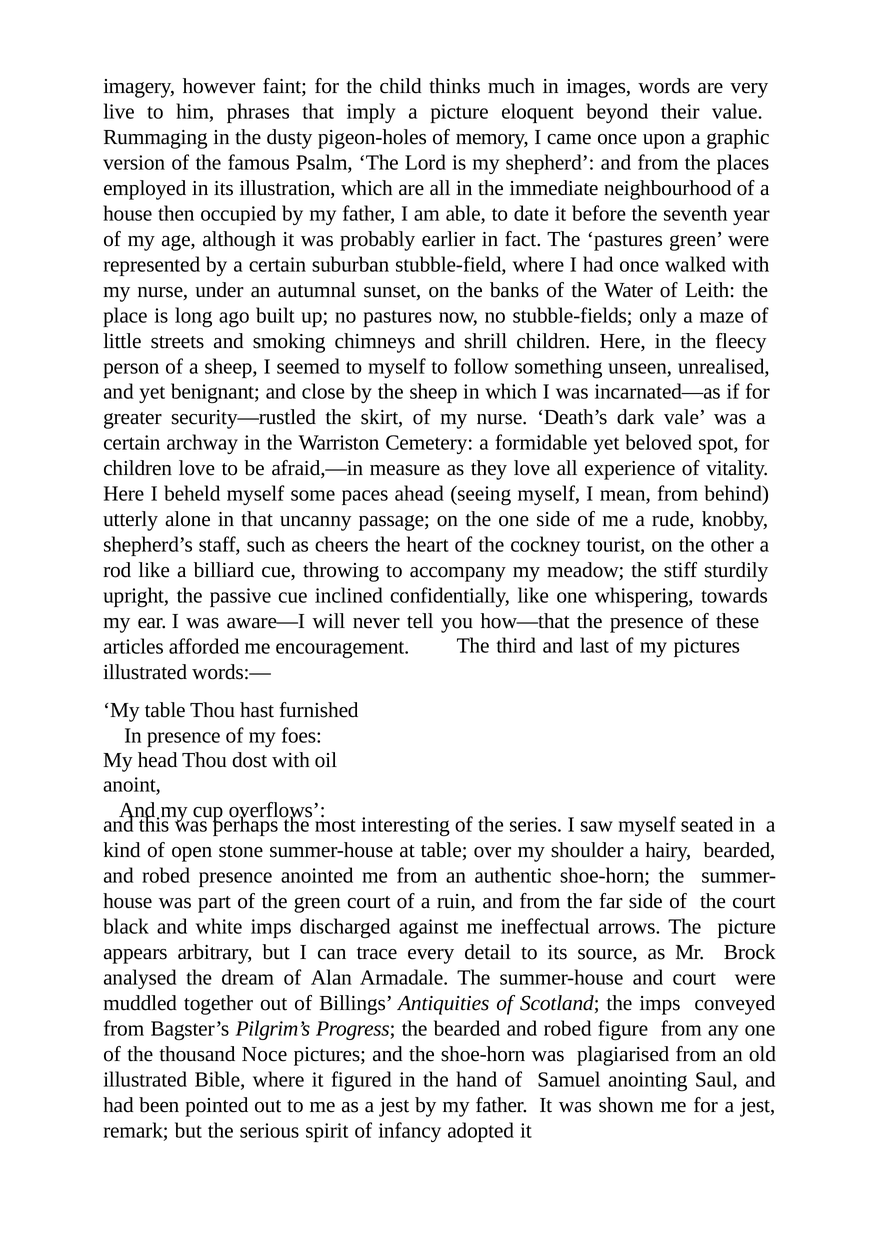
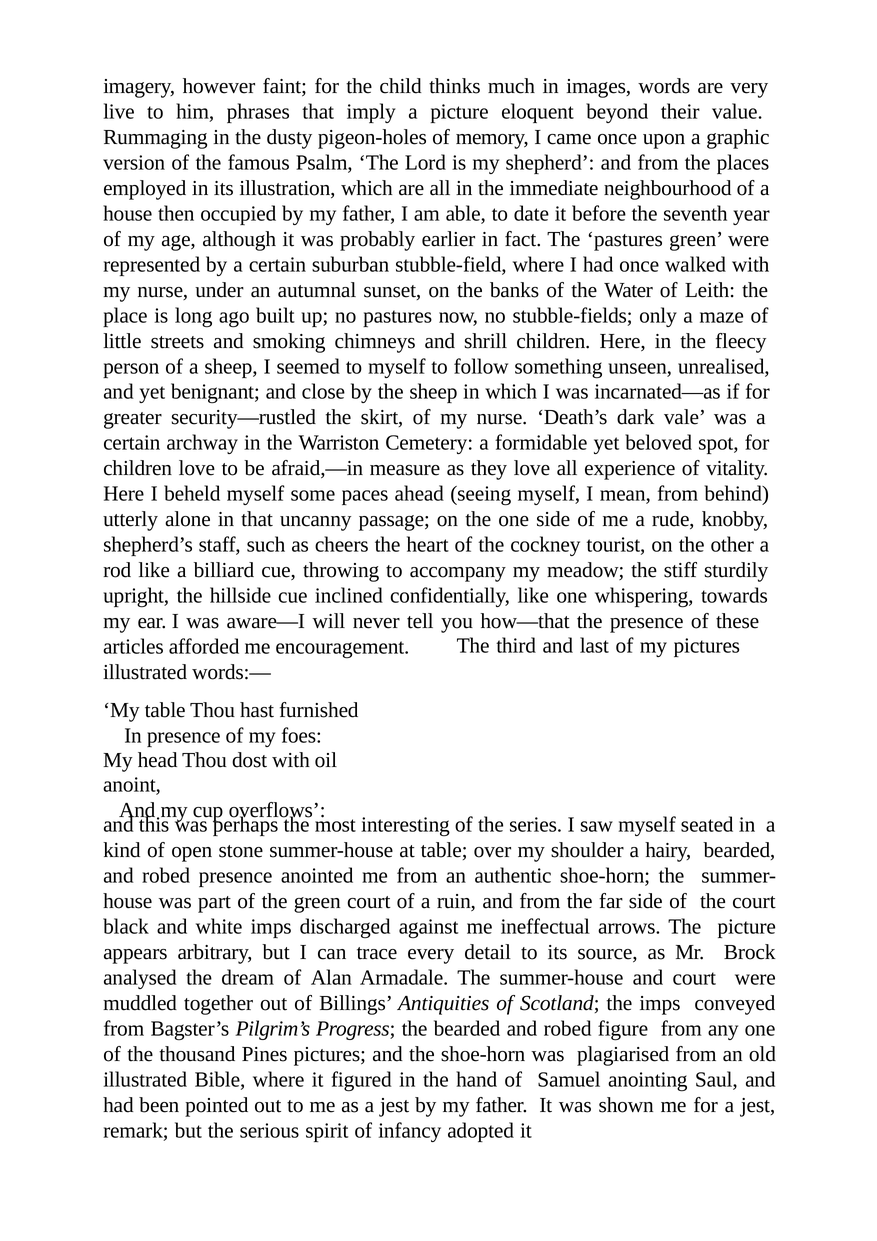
passive: passive -> hillside
Noce: Noce -> Pines
